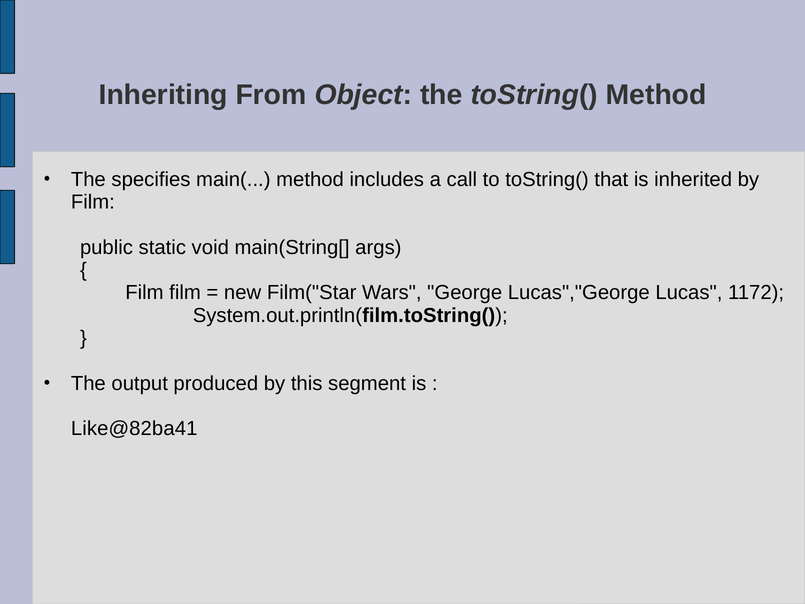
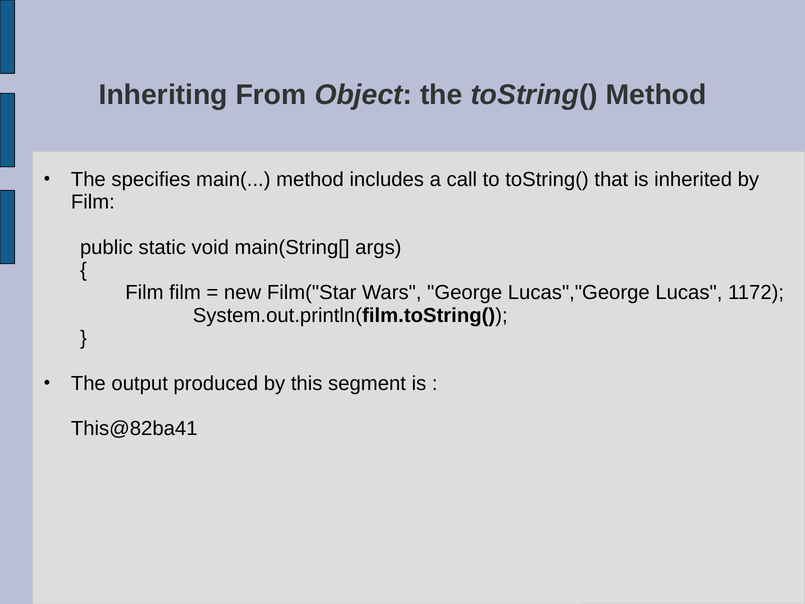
Like@82ba41: Like@82ba41 -> This@82ba41
